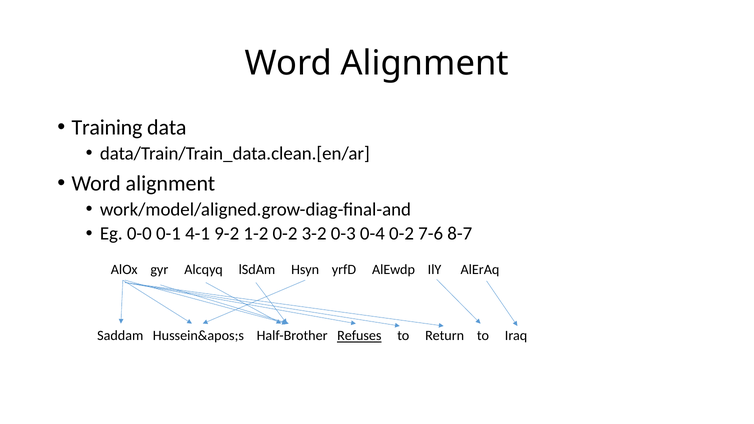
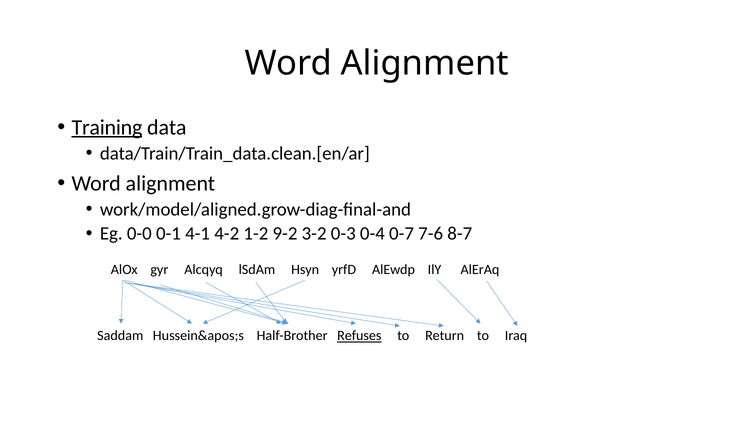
Training underline: none -> present
9-2: 9-2 -> 4-2
1-2 0-2: 0-2 -> 9-2
0-4 0-2: 0-2 -> 0-7
